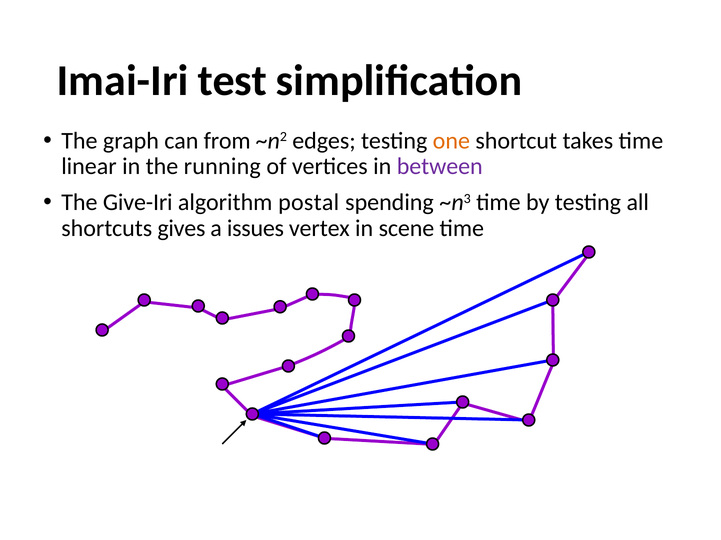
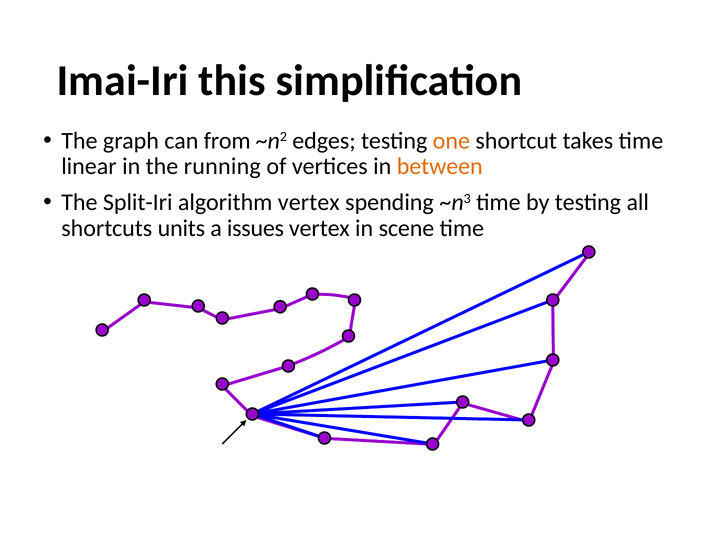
test: test -> this
between colour: purple -> orange
Give-Iri: Give-Iri -> Split-Iri
algorithm postal: postal -> vertex
gives: gives -> units
